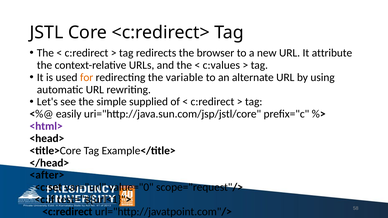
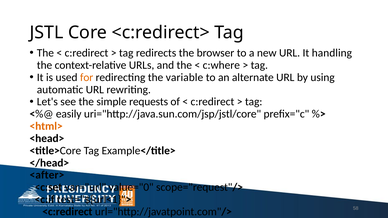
attribute: attribute -> handling
c:values: c:values -> c:where
supplied: supplied -> requests
<html> colour: purple -> orange
